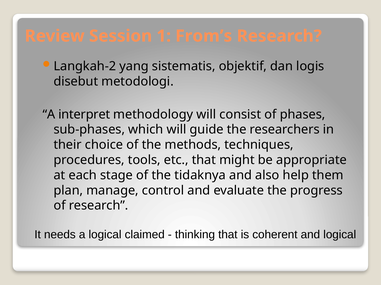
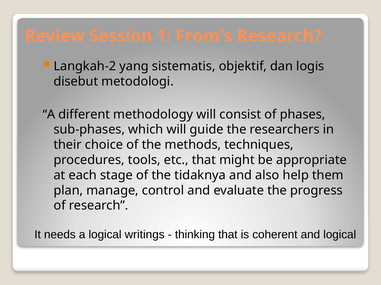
interpret: interpret -> different
claimed: claimed -> writings
